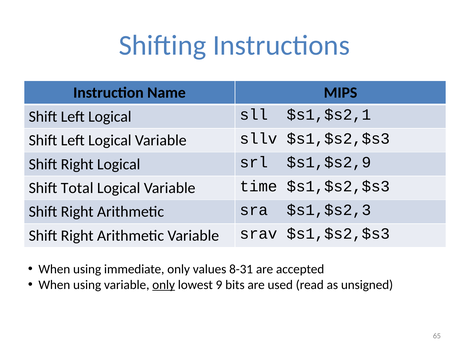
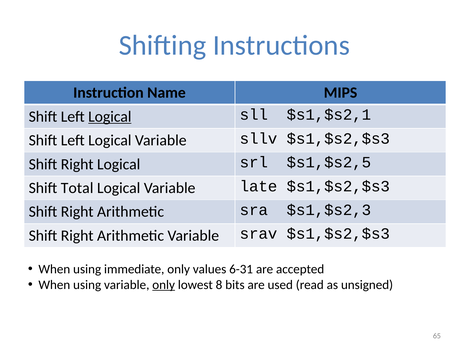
Logical at (110, 117) underline: none -> present
$s1,$s2,9: $s1,$s2,9 -> $s1,$s2,5
time: time -> late
8-31: 8-31 -> 6-31
9: 9 -> 8
